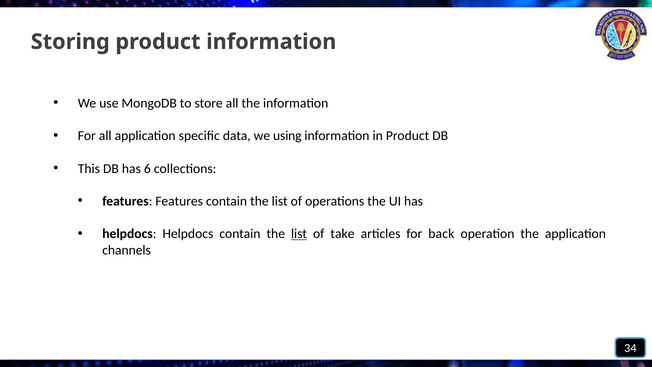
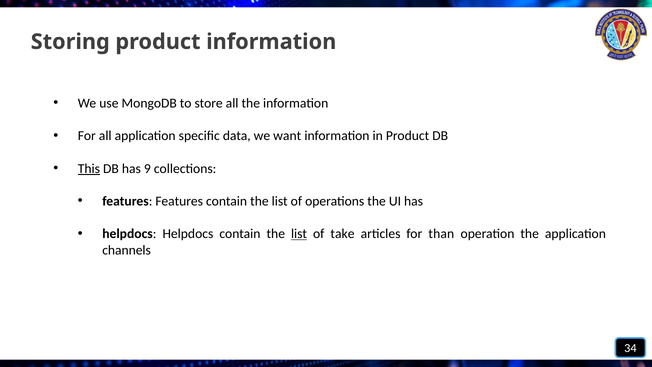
using: using -> want
This underline: none -> present
6: 6 -> 9
back: back -> than
